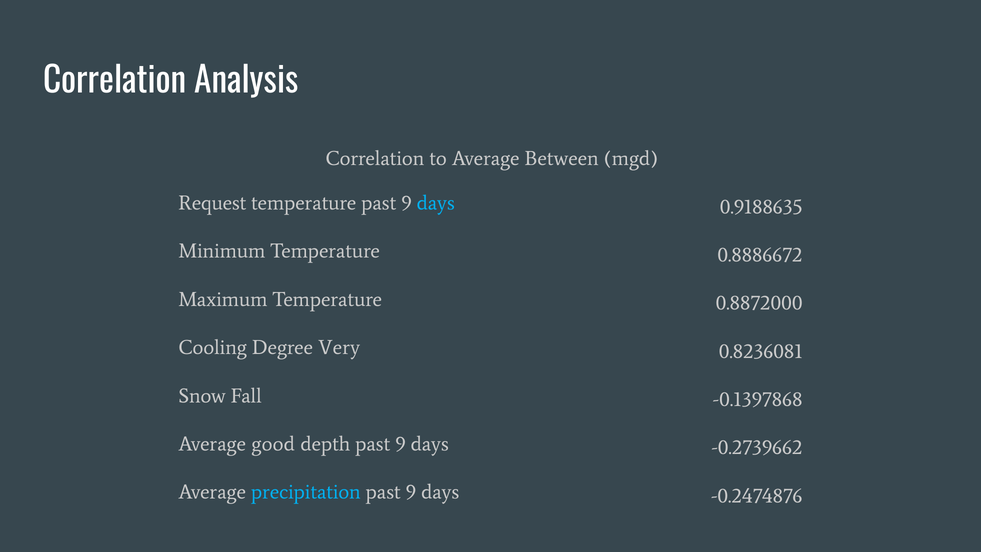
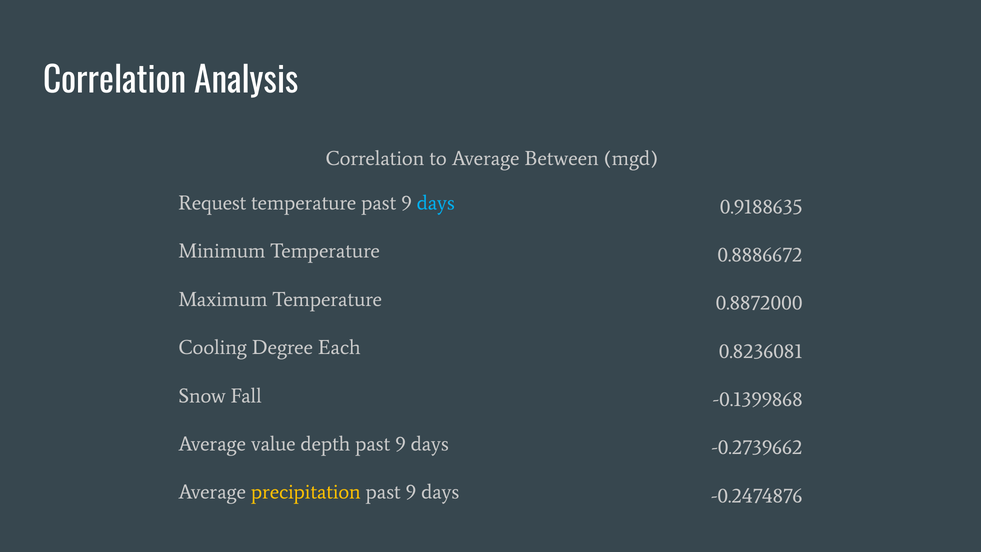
Very: Very -> Each
-0.1397868: -0.1397868 -> -0.1399868
good: good -> value
precipitation colour: light blue -> yellow
